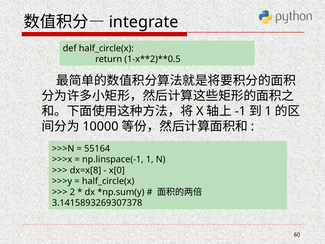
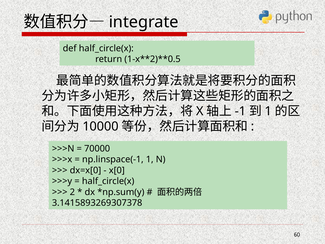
55164: 55164 -> 70000
dx=x[8: dx=x[8 -> dx=x[0
